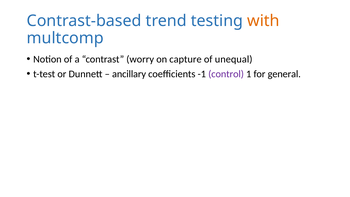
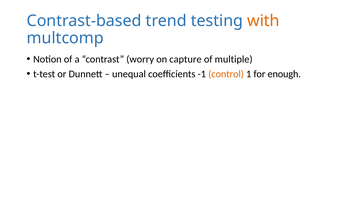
unequal: unequal -> multiple
ancillary: ancillary -> unequal
control colour: purple -> orange
general: general -> enough
